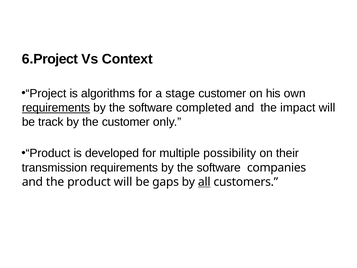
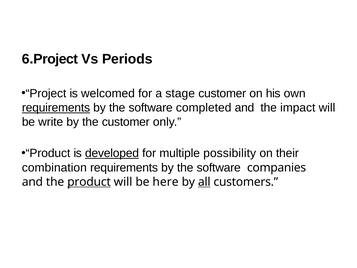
Context: Context -> Periods
algorithms: algorithms -> welcomed
track: track -> write
developed underline: none -> present
transmission: transmission -> combination
product underline: none -> present
gaps: gaps -> here
